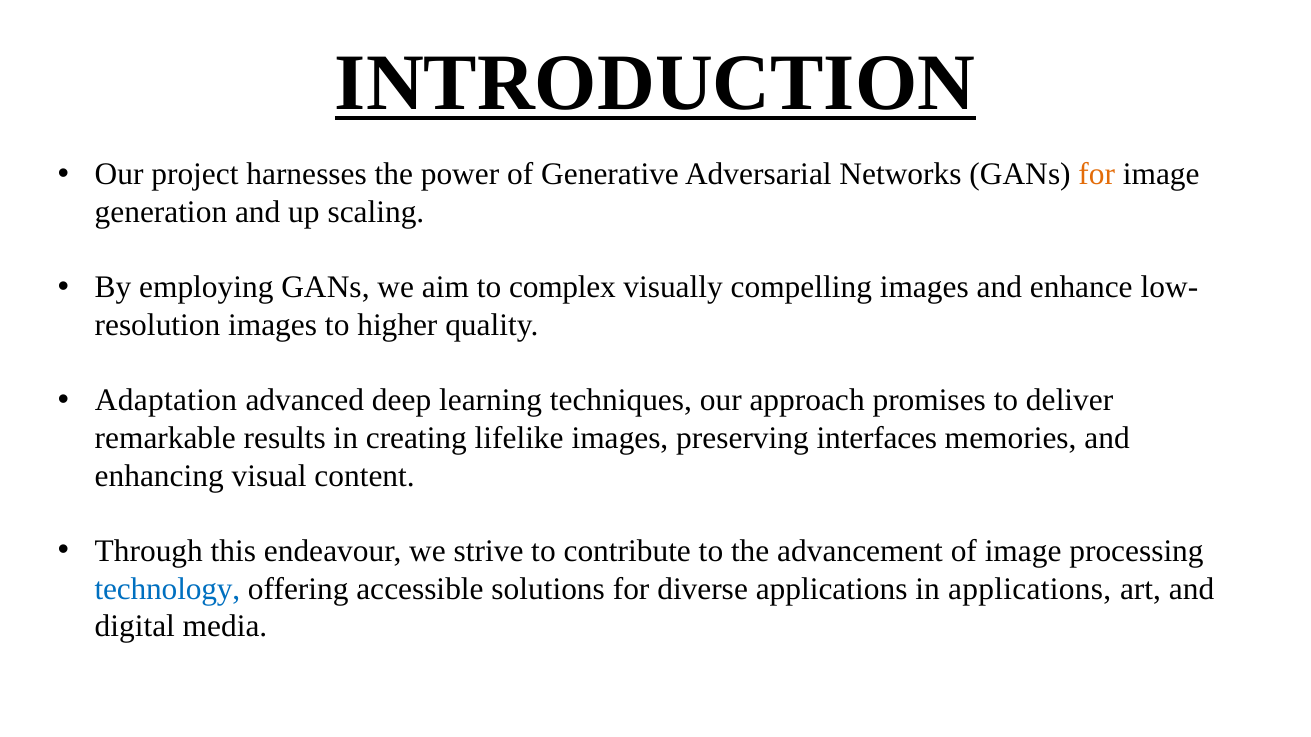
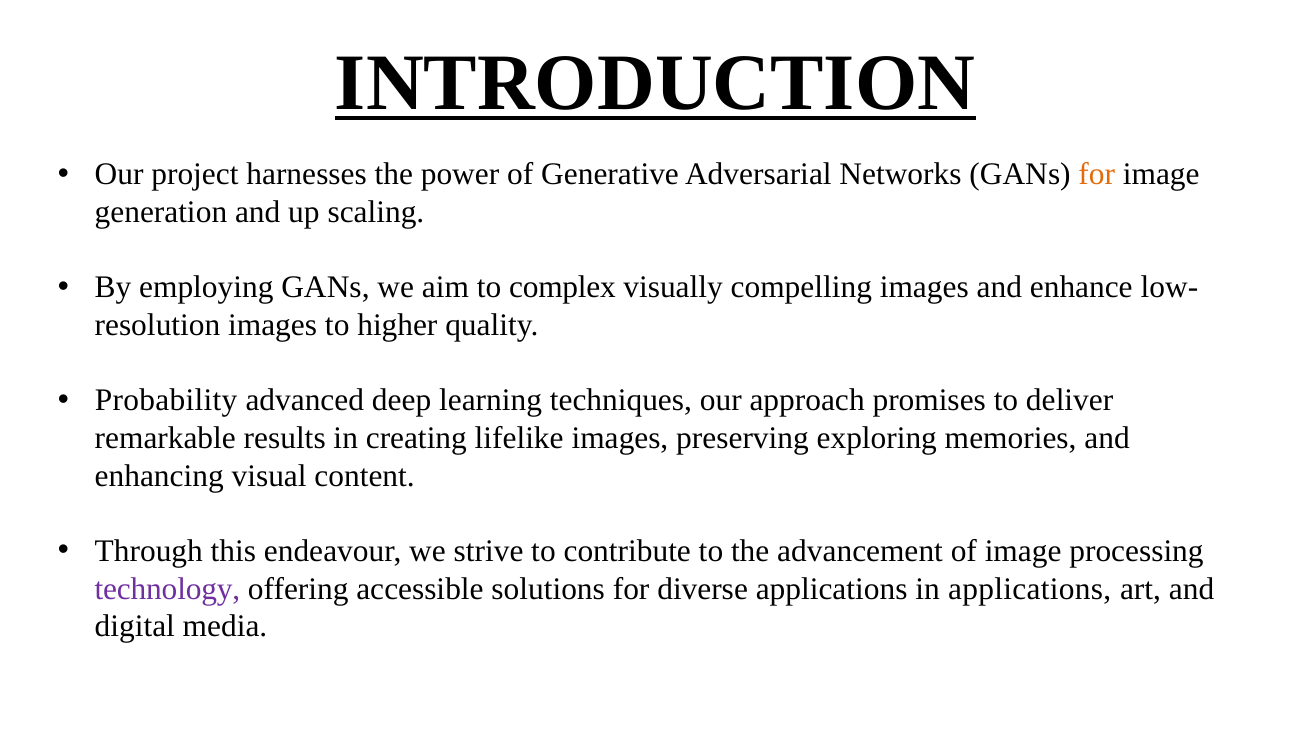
Adaptation: Adaptation -> Probability
interfaces: interfaces -> exploring
technology colour: blue -> purple
